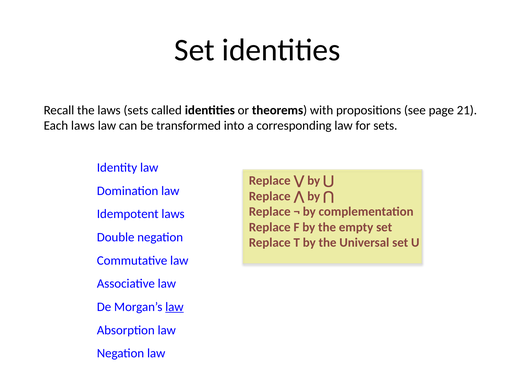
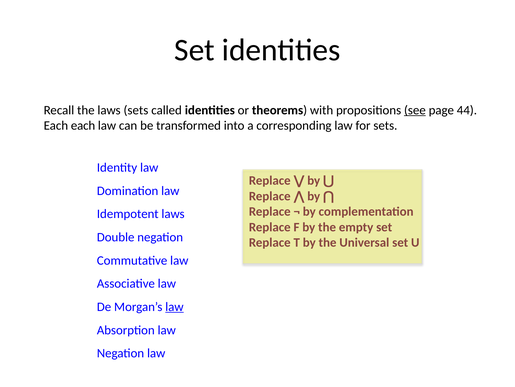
see underline: none -> present
21: 21 -> 44
Each laws: laws -> each
